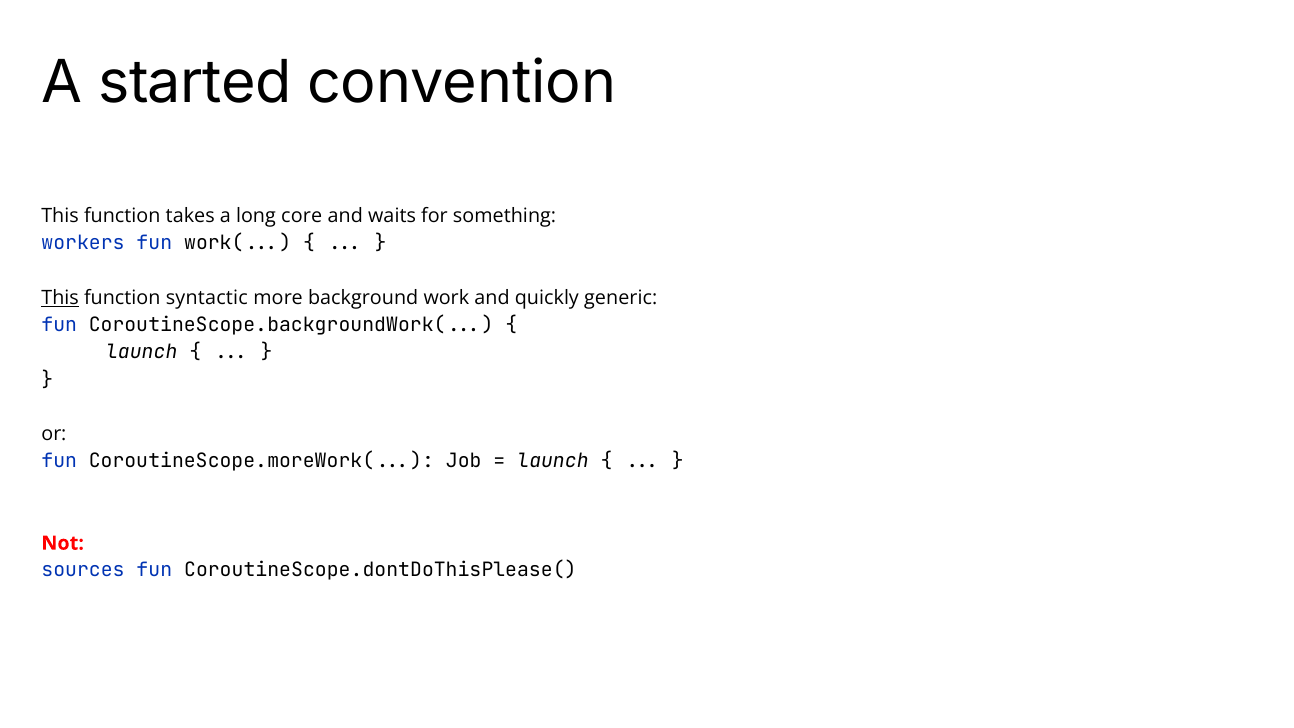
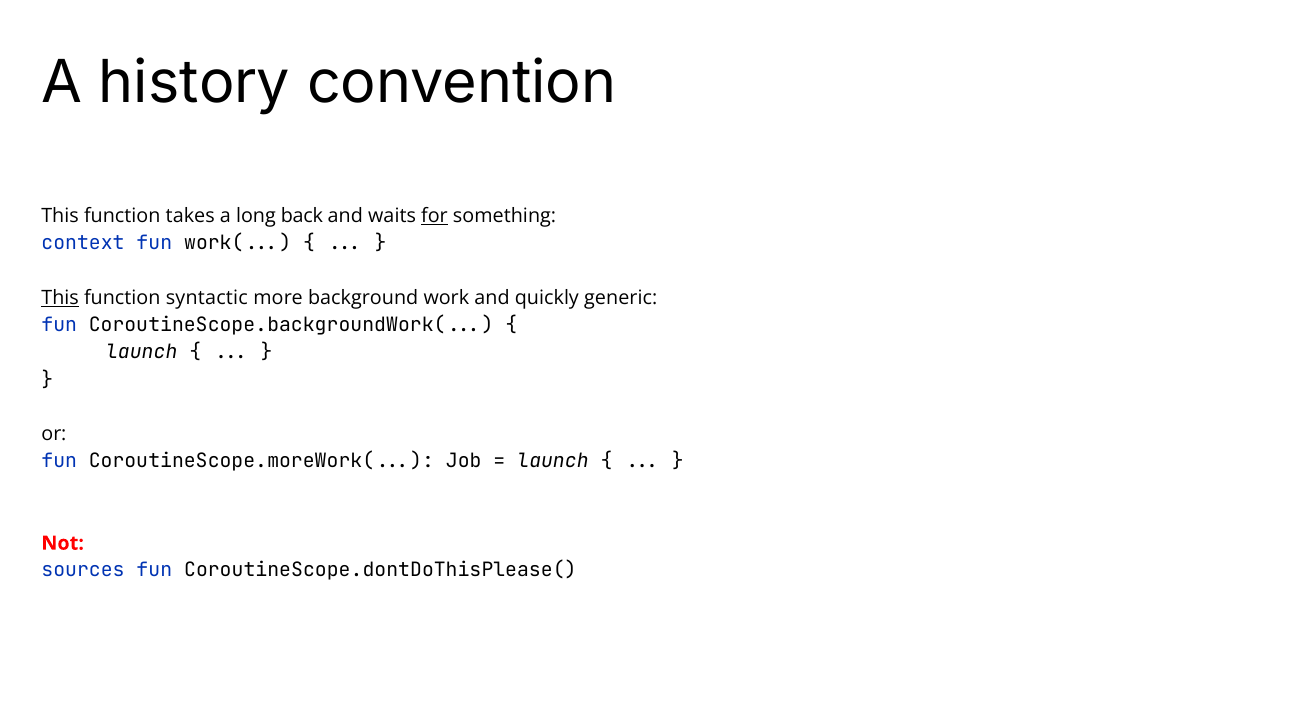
started: started -> history
core: core -> back
for underline: none -> present
workers: workers -> context
